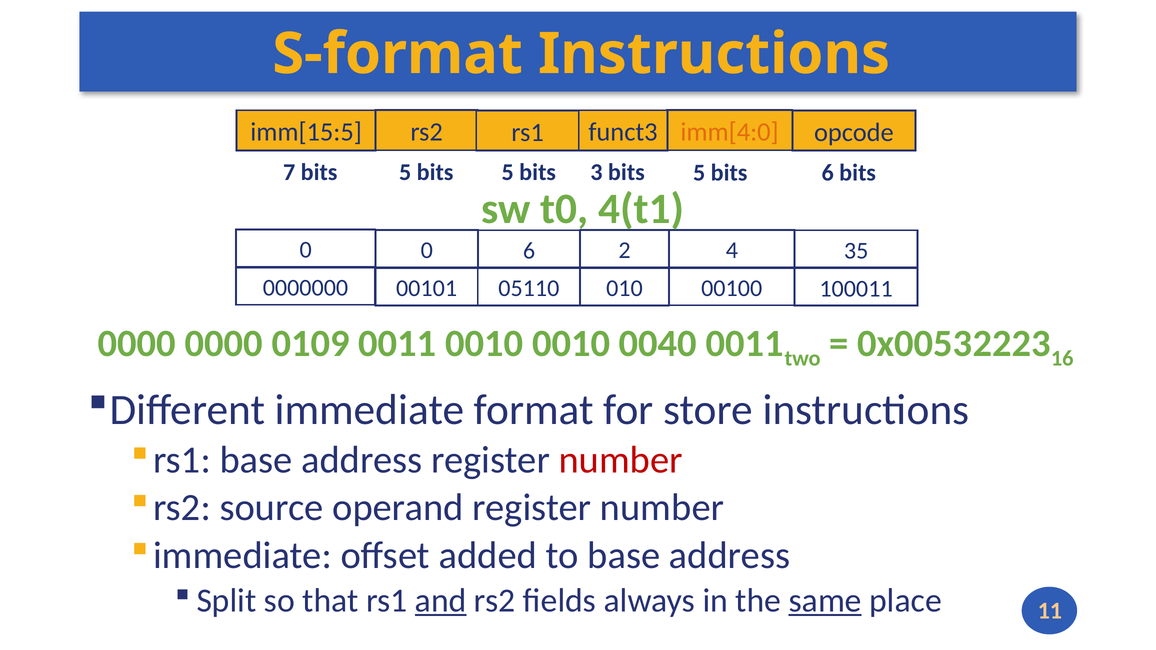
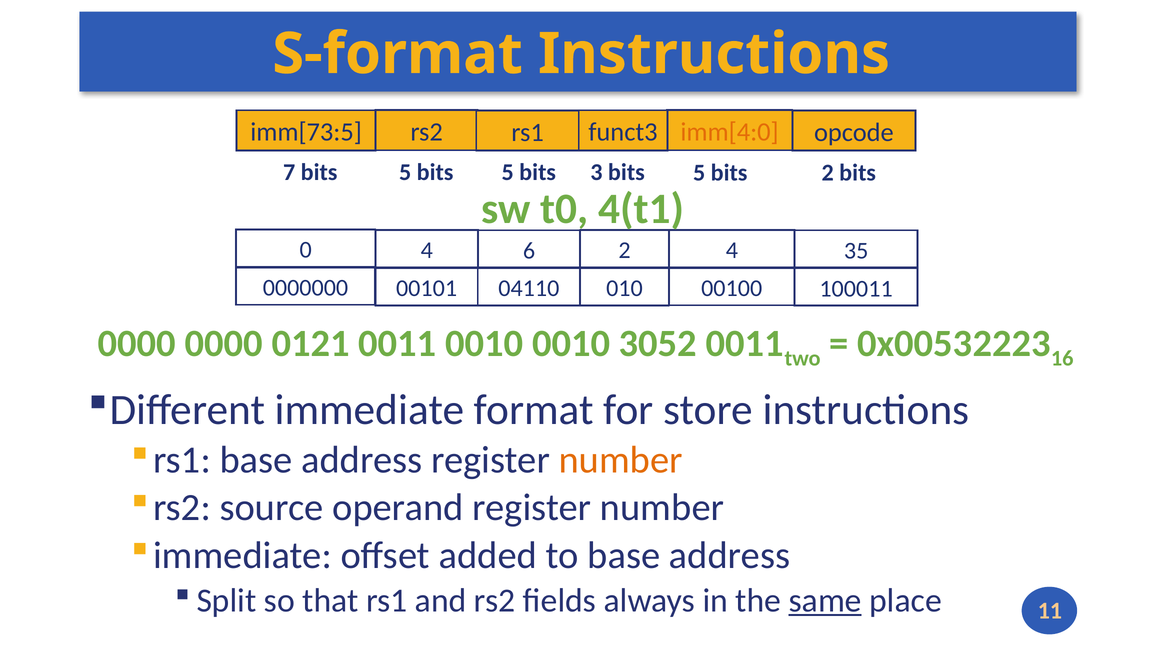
imm[15:5: imm[15:5 -> imm[73:5
bits 6: 6 -> 2
0 0: 0 -> 4
05110: 05110 -> 04110
0109: 0109 -> 0121
0040: 0040 -> 3052
number at (621, 460) colour: red -> orange
and underline: present -> none
